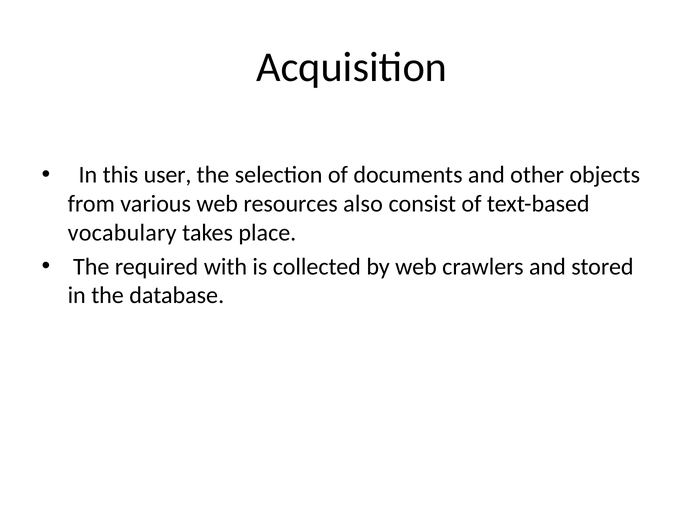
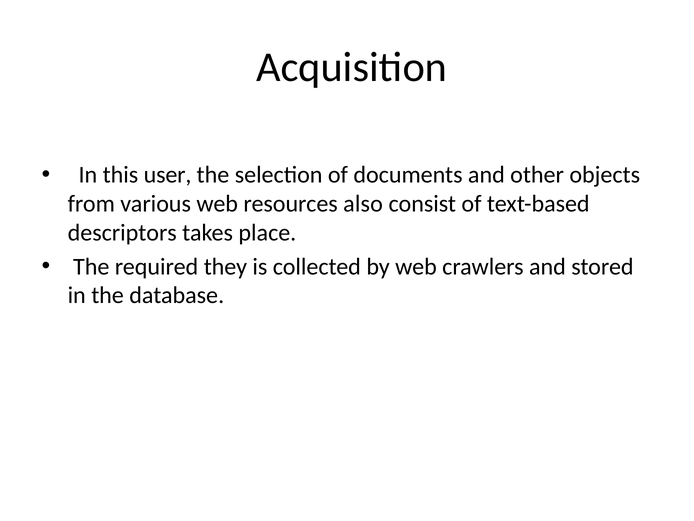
vocabulary: vocabulary -> descriptors
with: with -> they
